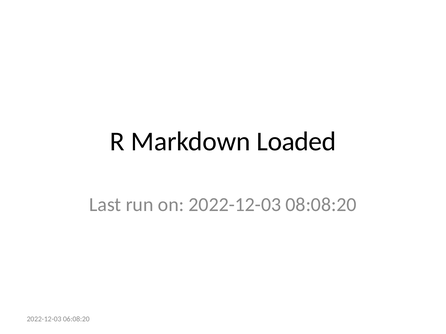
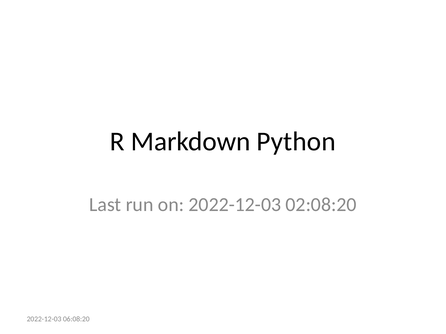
Loaded: Loaded -> Python
08:08:20: 08:08:20 -> 02:08:20
